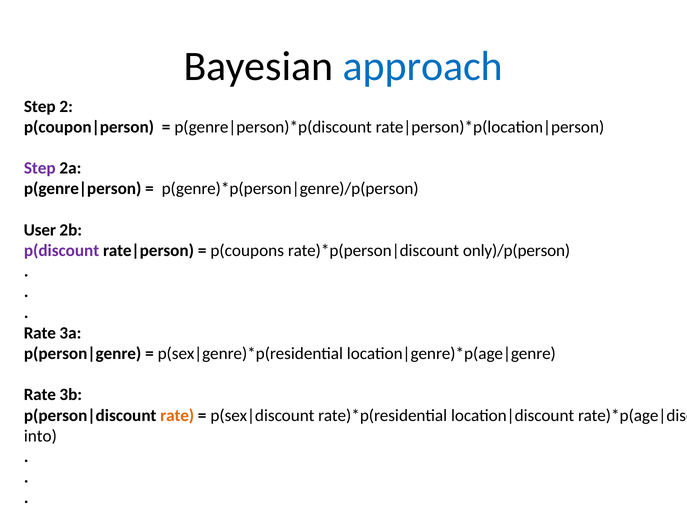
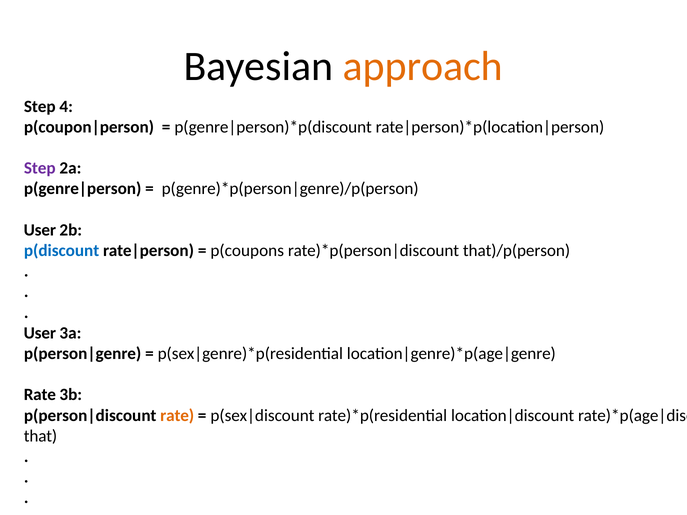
approach colour: blue -> orange
2: 2 -> 4
p(discount colour: purple -> blue
only)/p(person: only)/p(person -> that)/p(person
Rate at (40, 333): Rate -> User
into: into -> that
